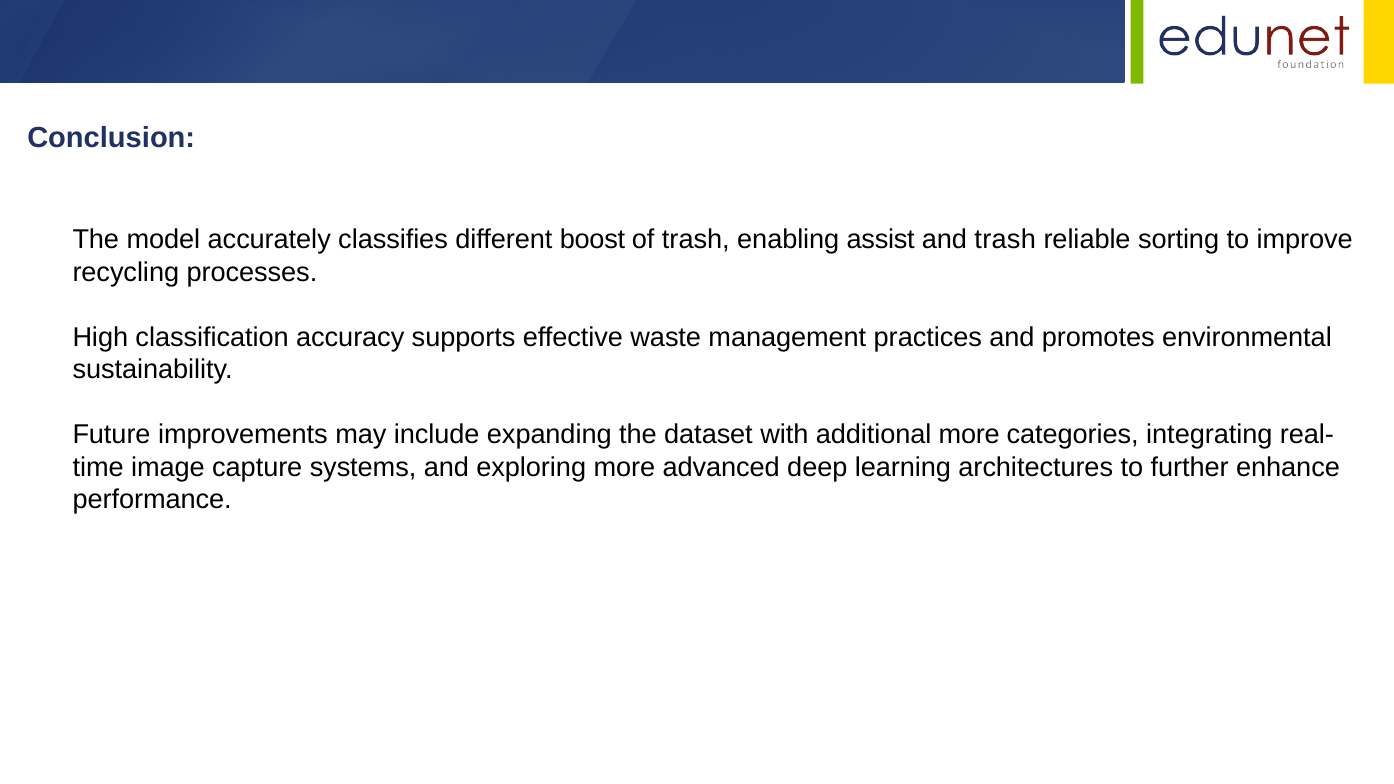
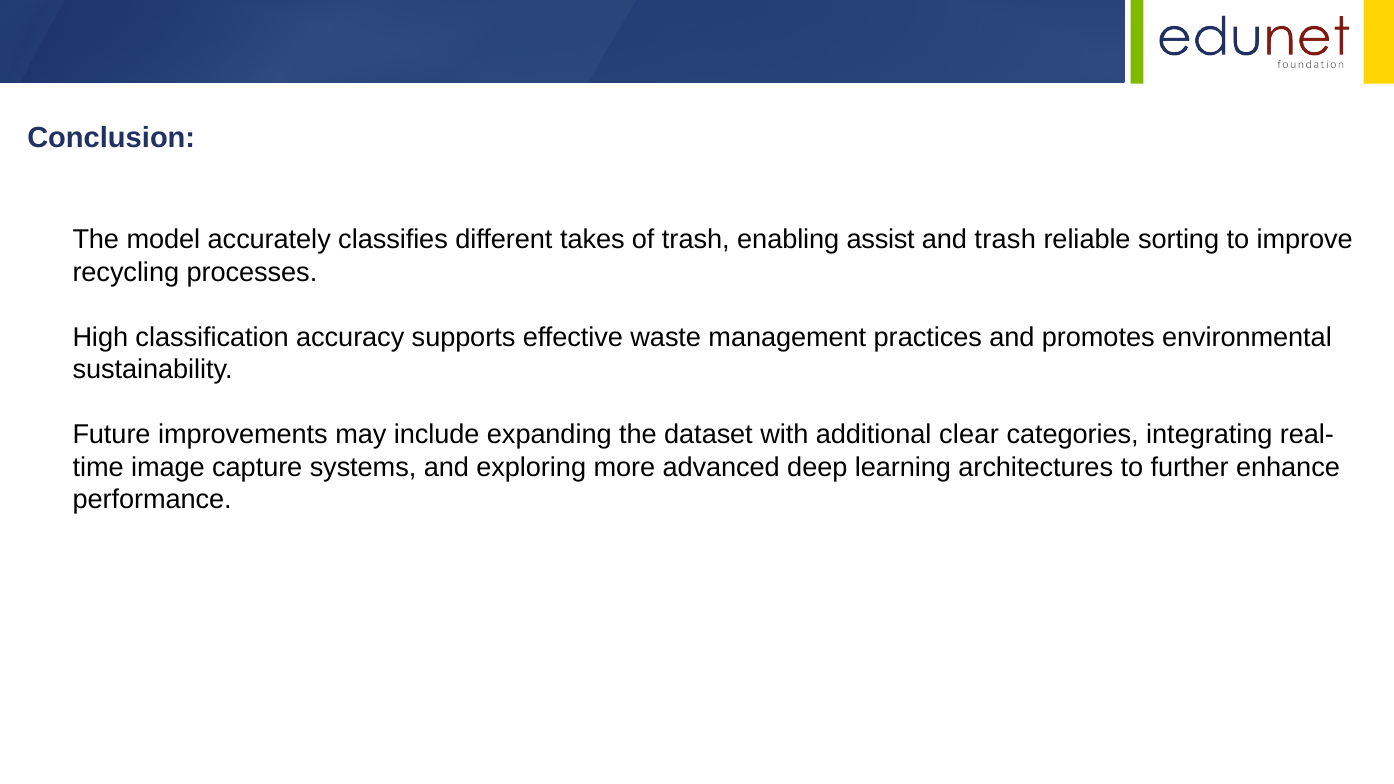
boost: boost -> takes
additional more: more -> clear
